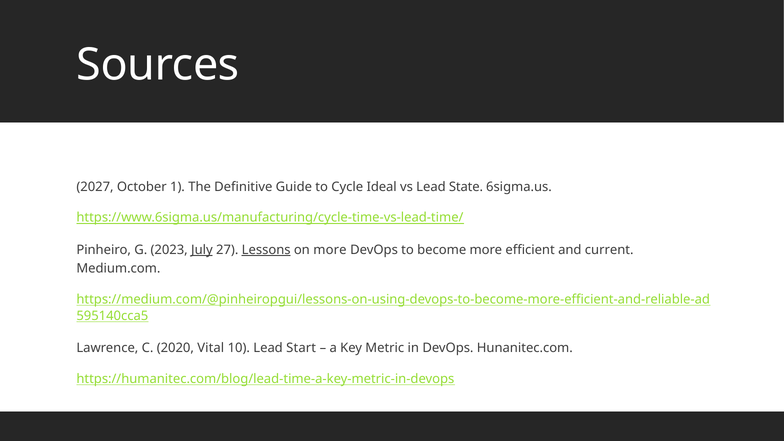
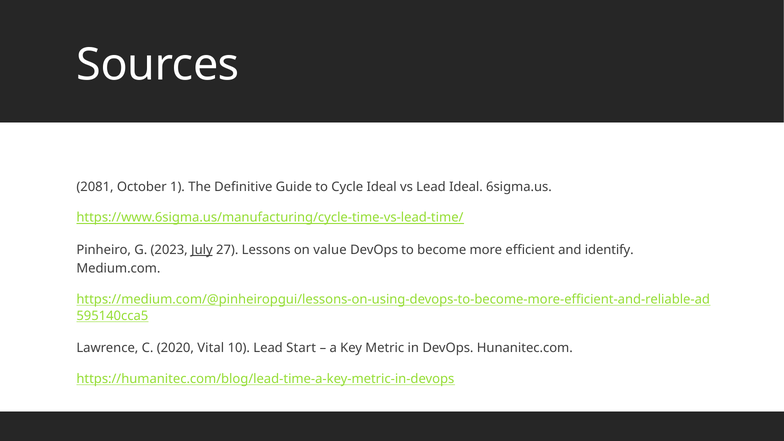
2027: 2027 -> 2081
Lead State: State -> Ideal
Lessons underline: present -> none
on more: more -> value
current: current -> identify
